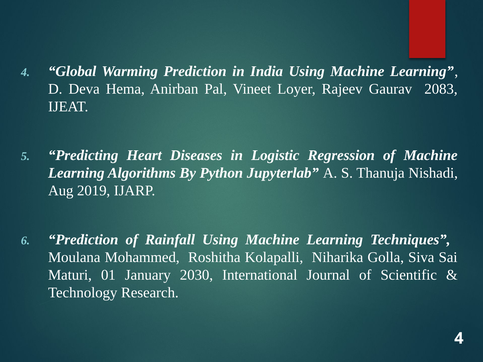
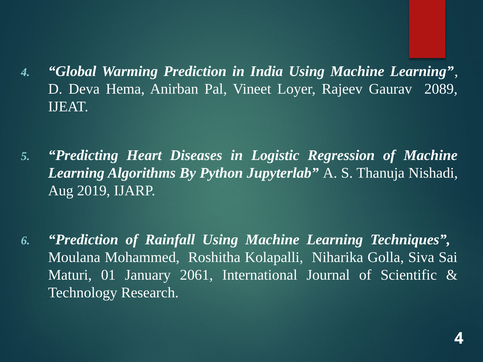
2083: 2083 -> 2089
2030: 2030 -> 2061
